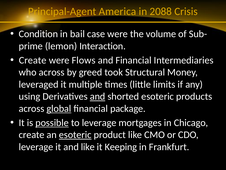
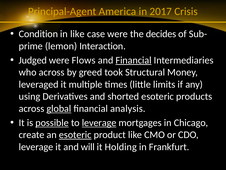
2088: 2088 -> 2017
in bail: bail -> like
volume: volume -> decides
Create at (33, 60): Create -> Judged
Financial at (134, 60) underline: none -> present
and at (98, 96) underline: present -> none
package: package -> analysis
leverage at (99, 122) underline: none -> present
and like: like -> will
Keeping: Keeping -> Holding
